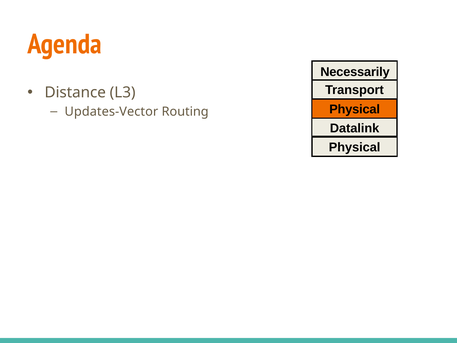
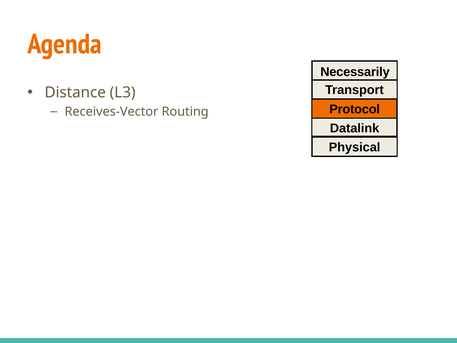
Physical at (355, 109): Physical -> Protocol
Updates-Vector: Updates-Vector -> Receives-Vector
